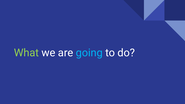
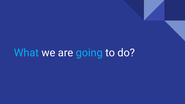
What colour: light green -> light blue
